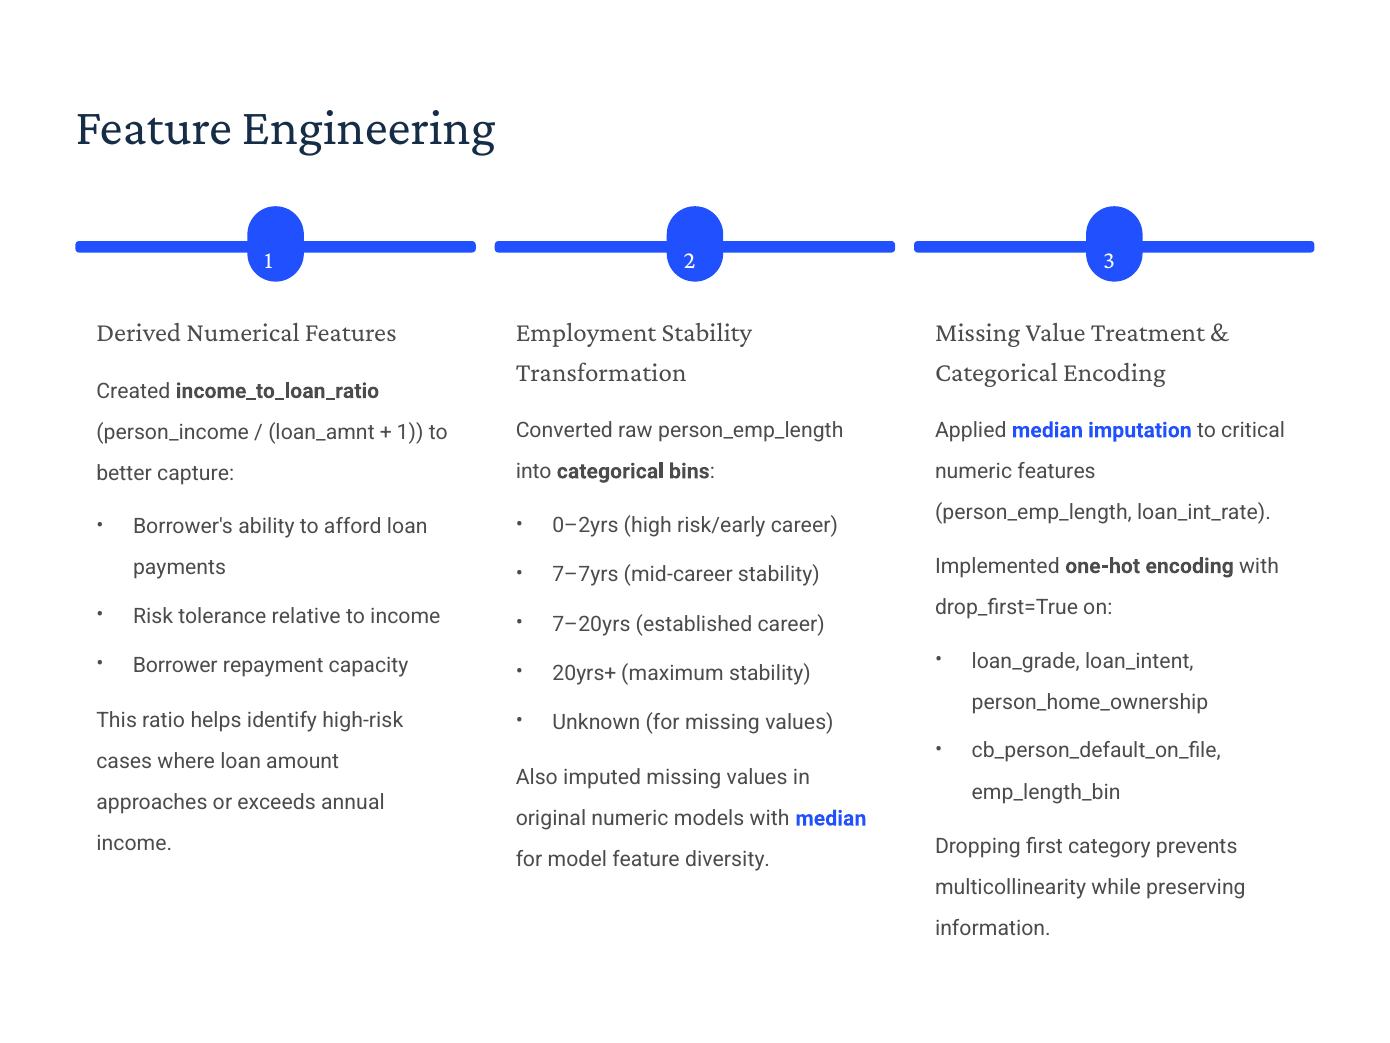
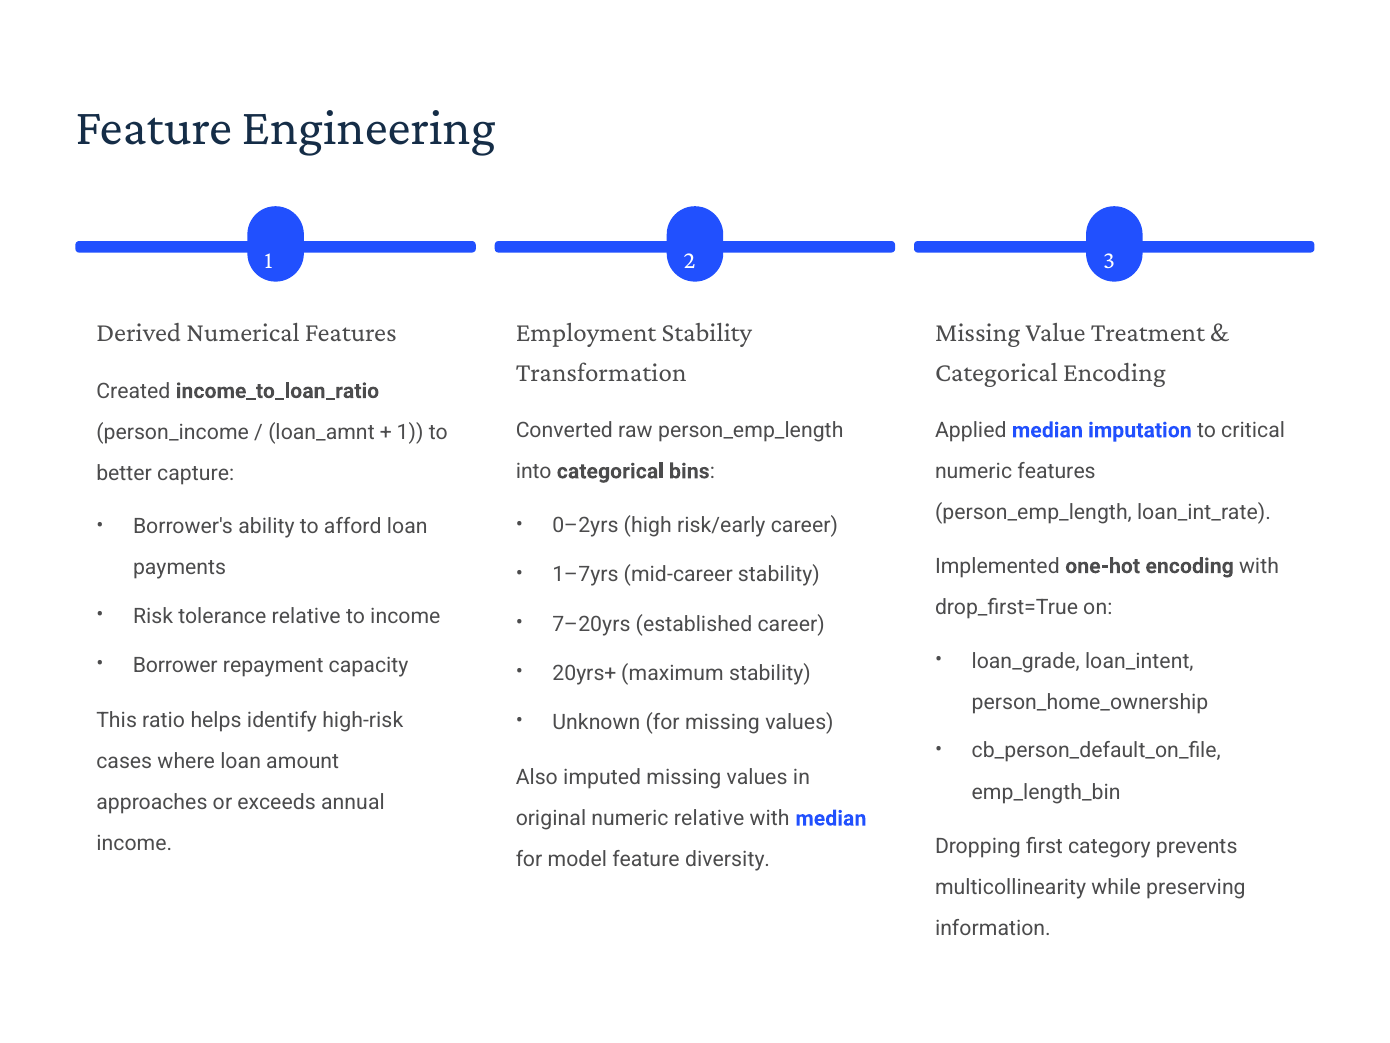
7–7yrs: 7–7yrs -> 1–7yrs
numeric models: models -> relative
